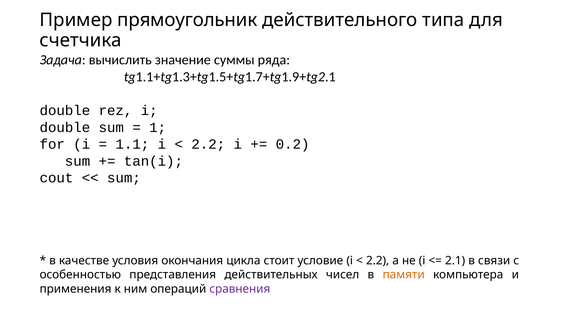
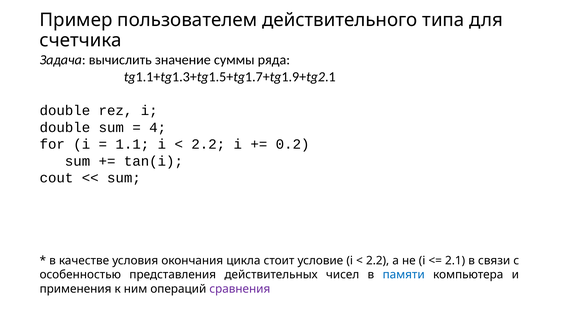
прямоугольник: прямоугольник -> пользователем
1: 1 -> 4
памяти colour: orange -> blue
